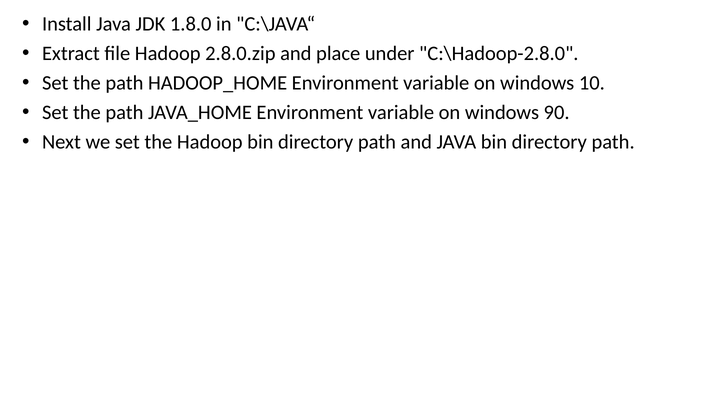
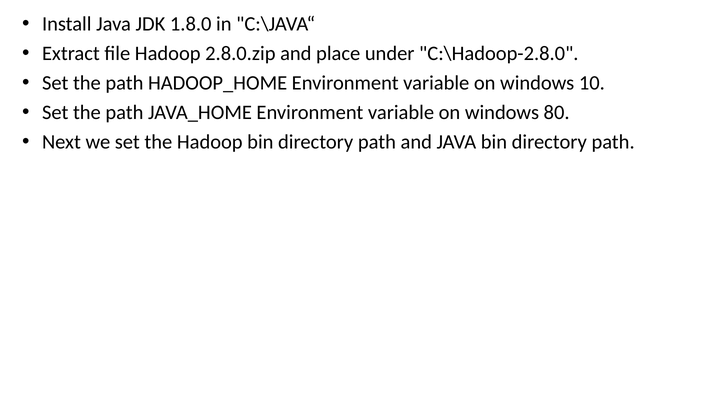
90: 90 -> 80
